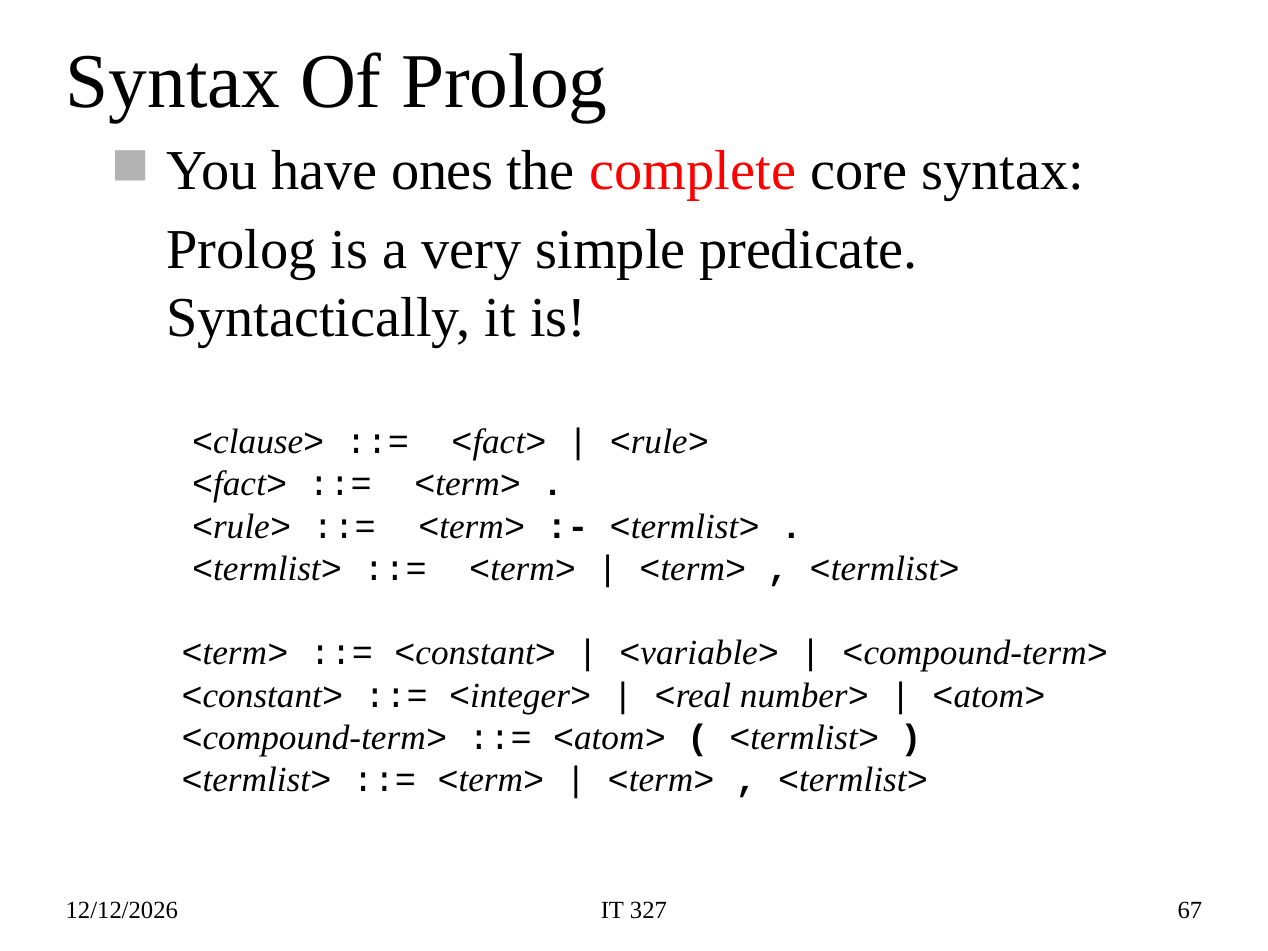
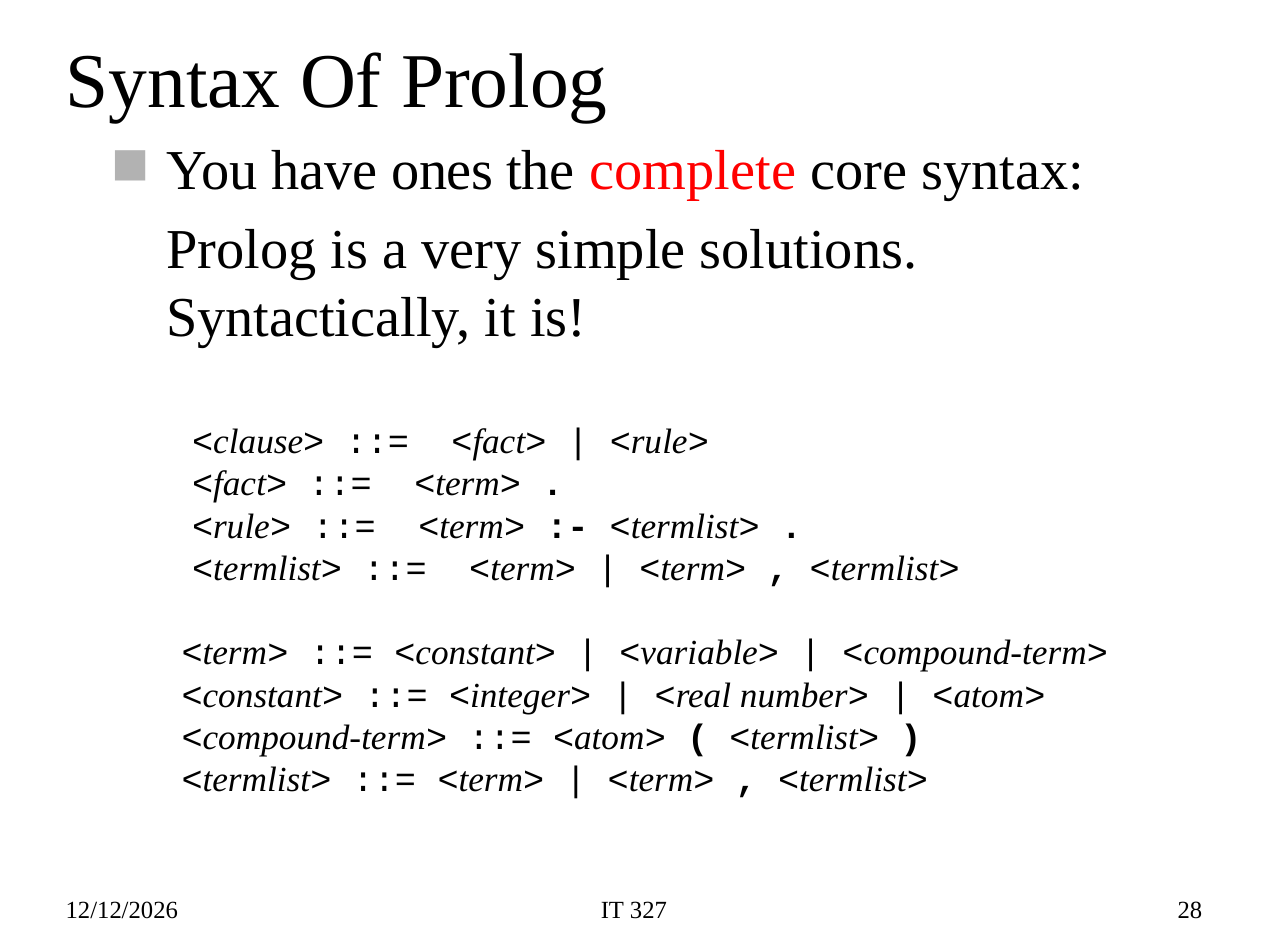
predicate: predicate -> solutions
67: 67 -> 28
